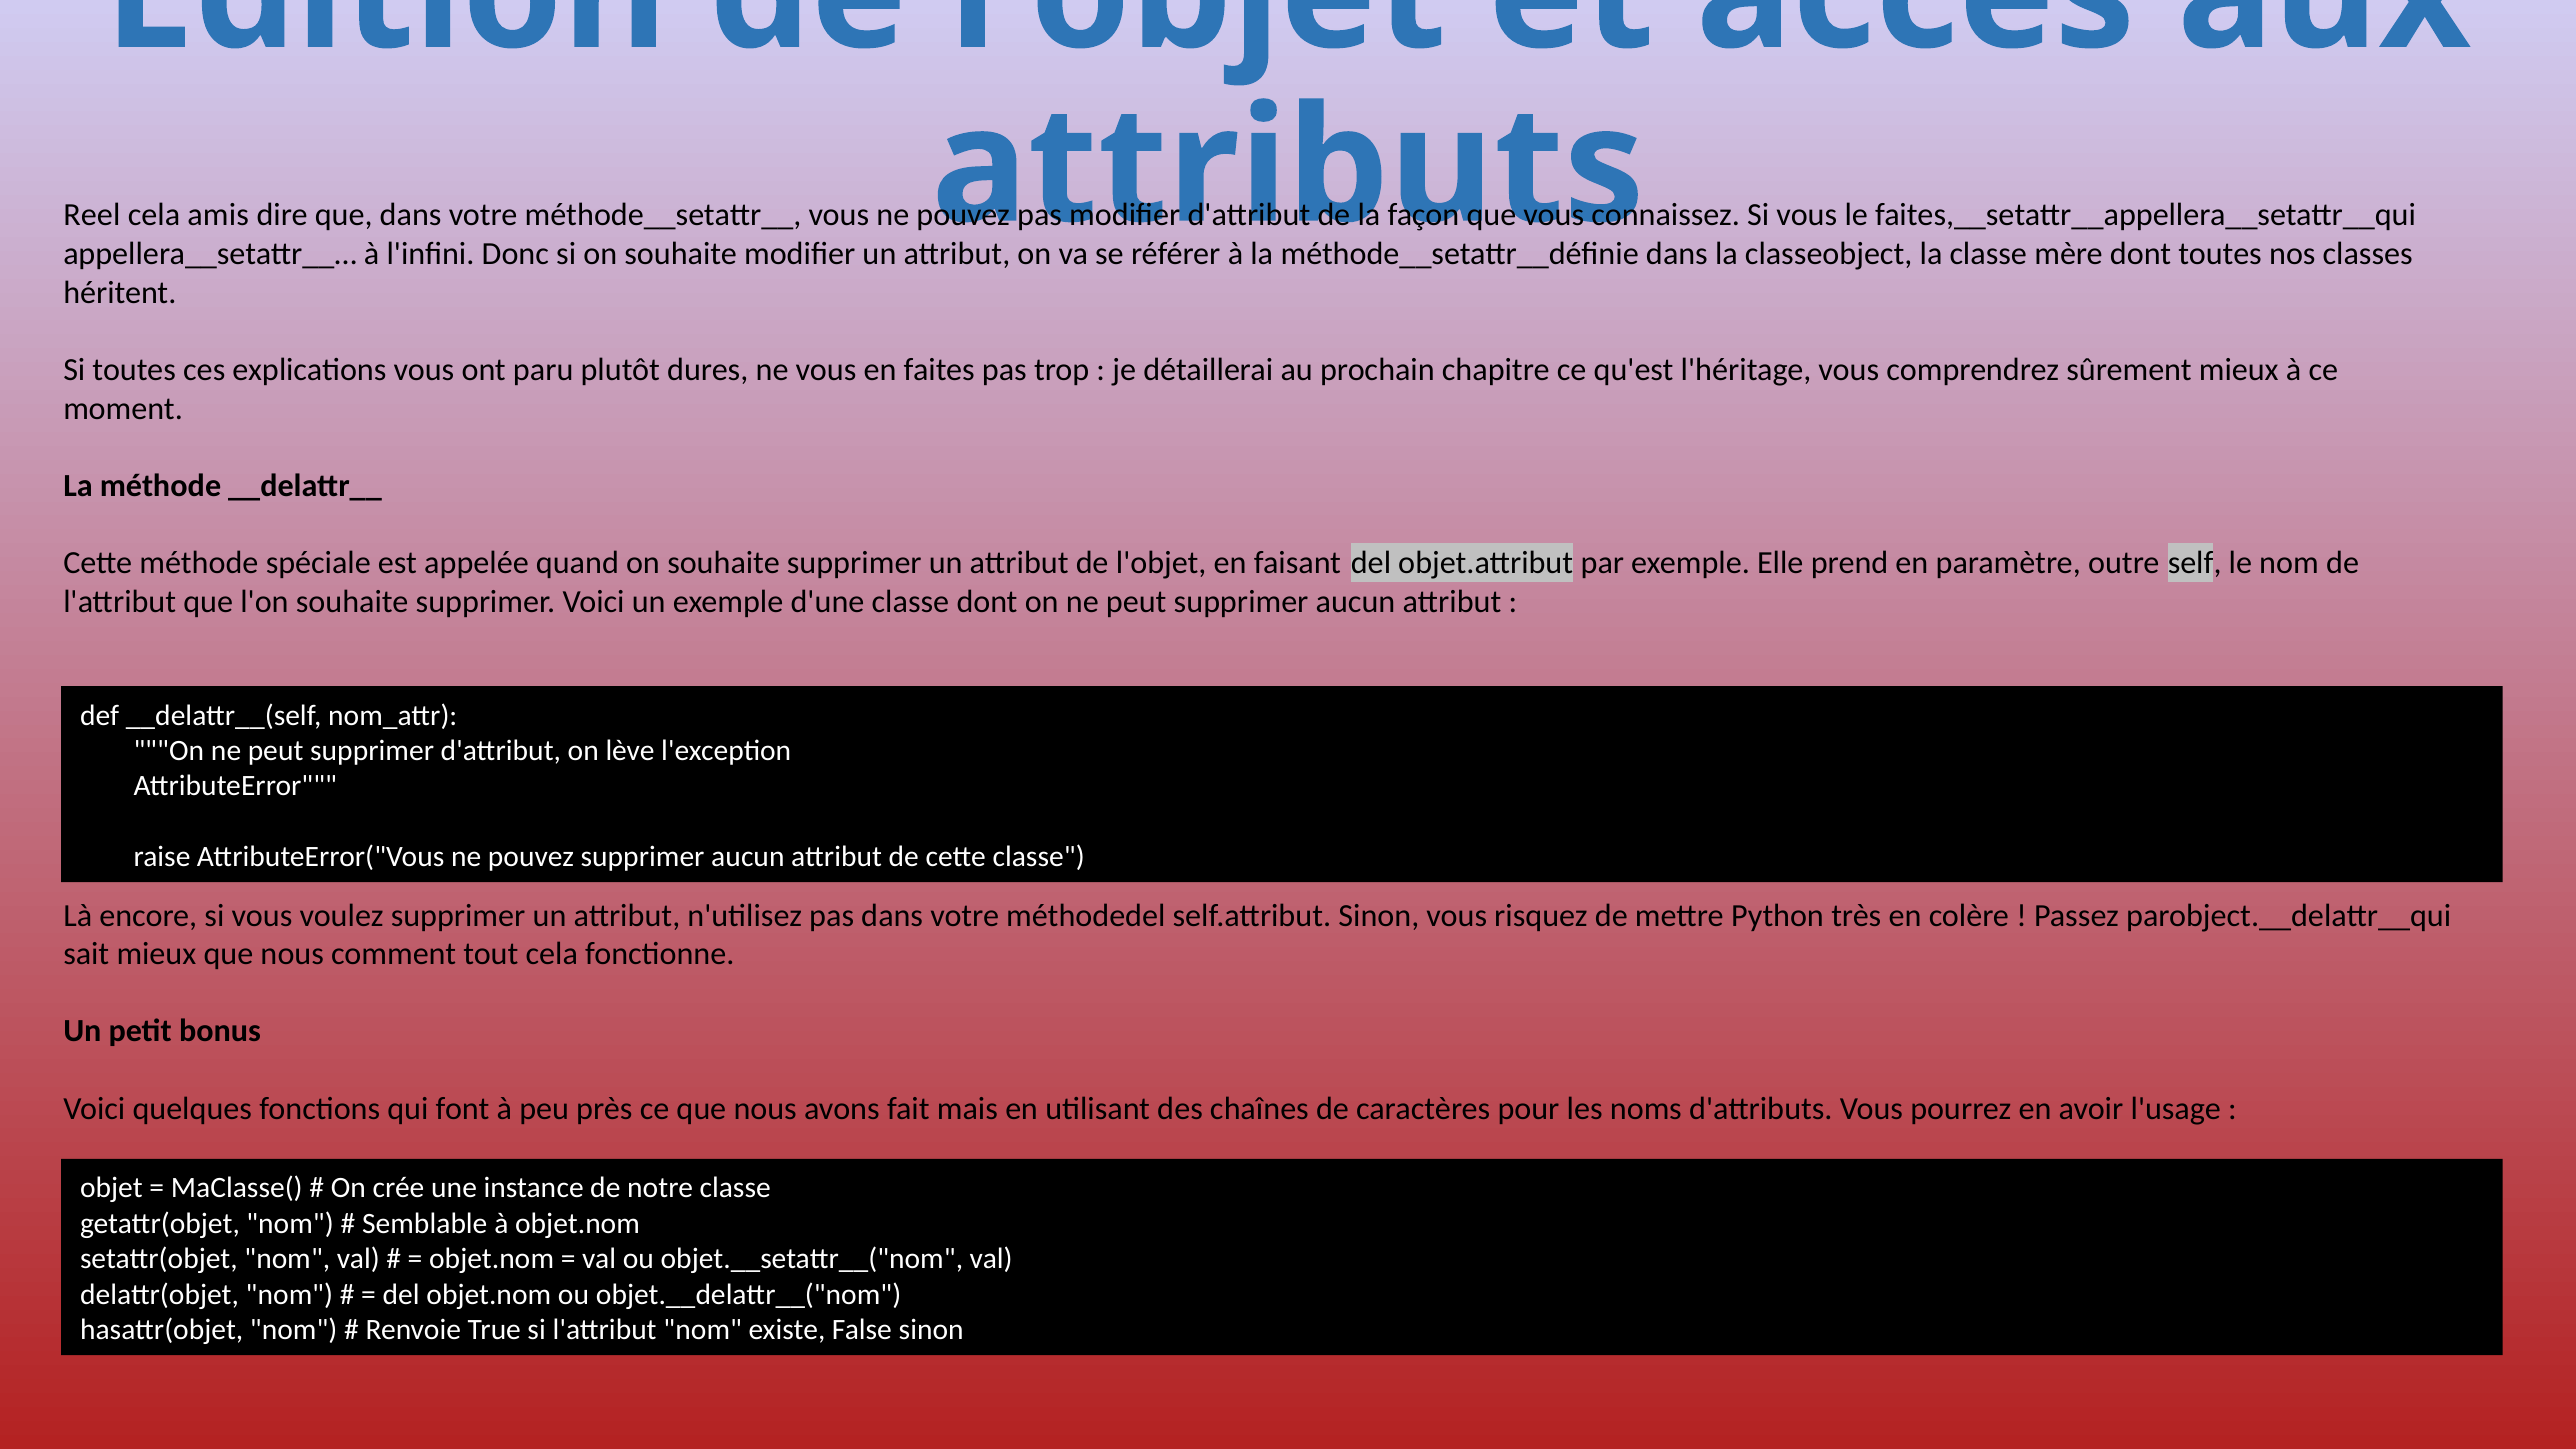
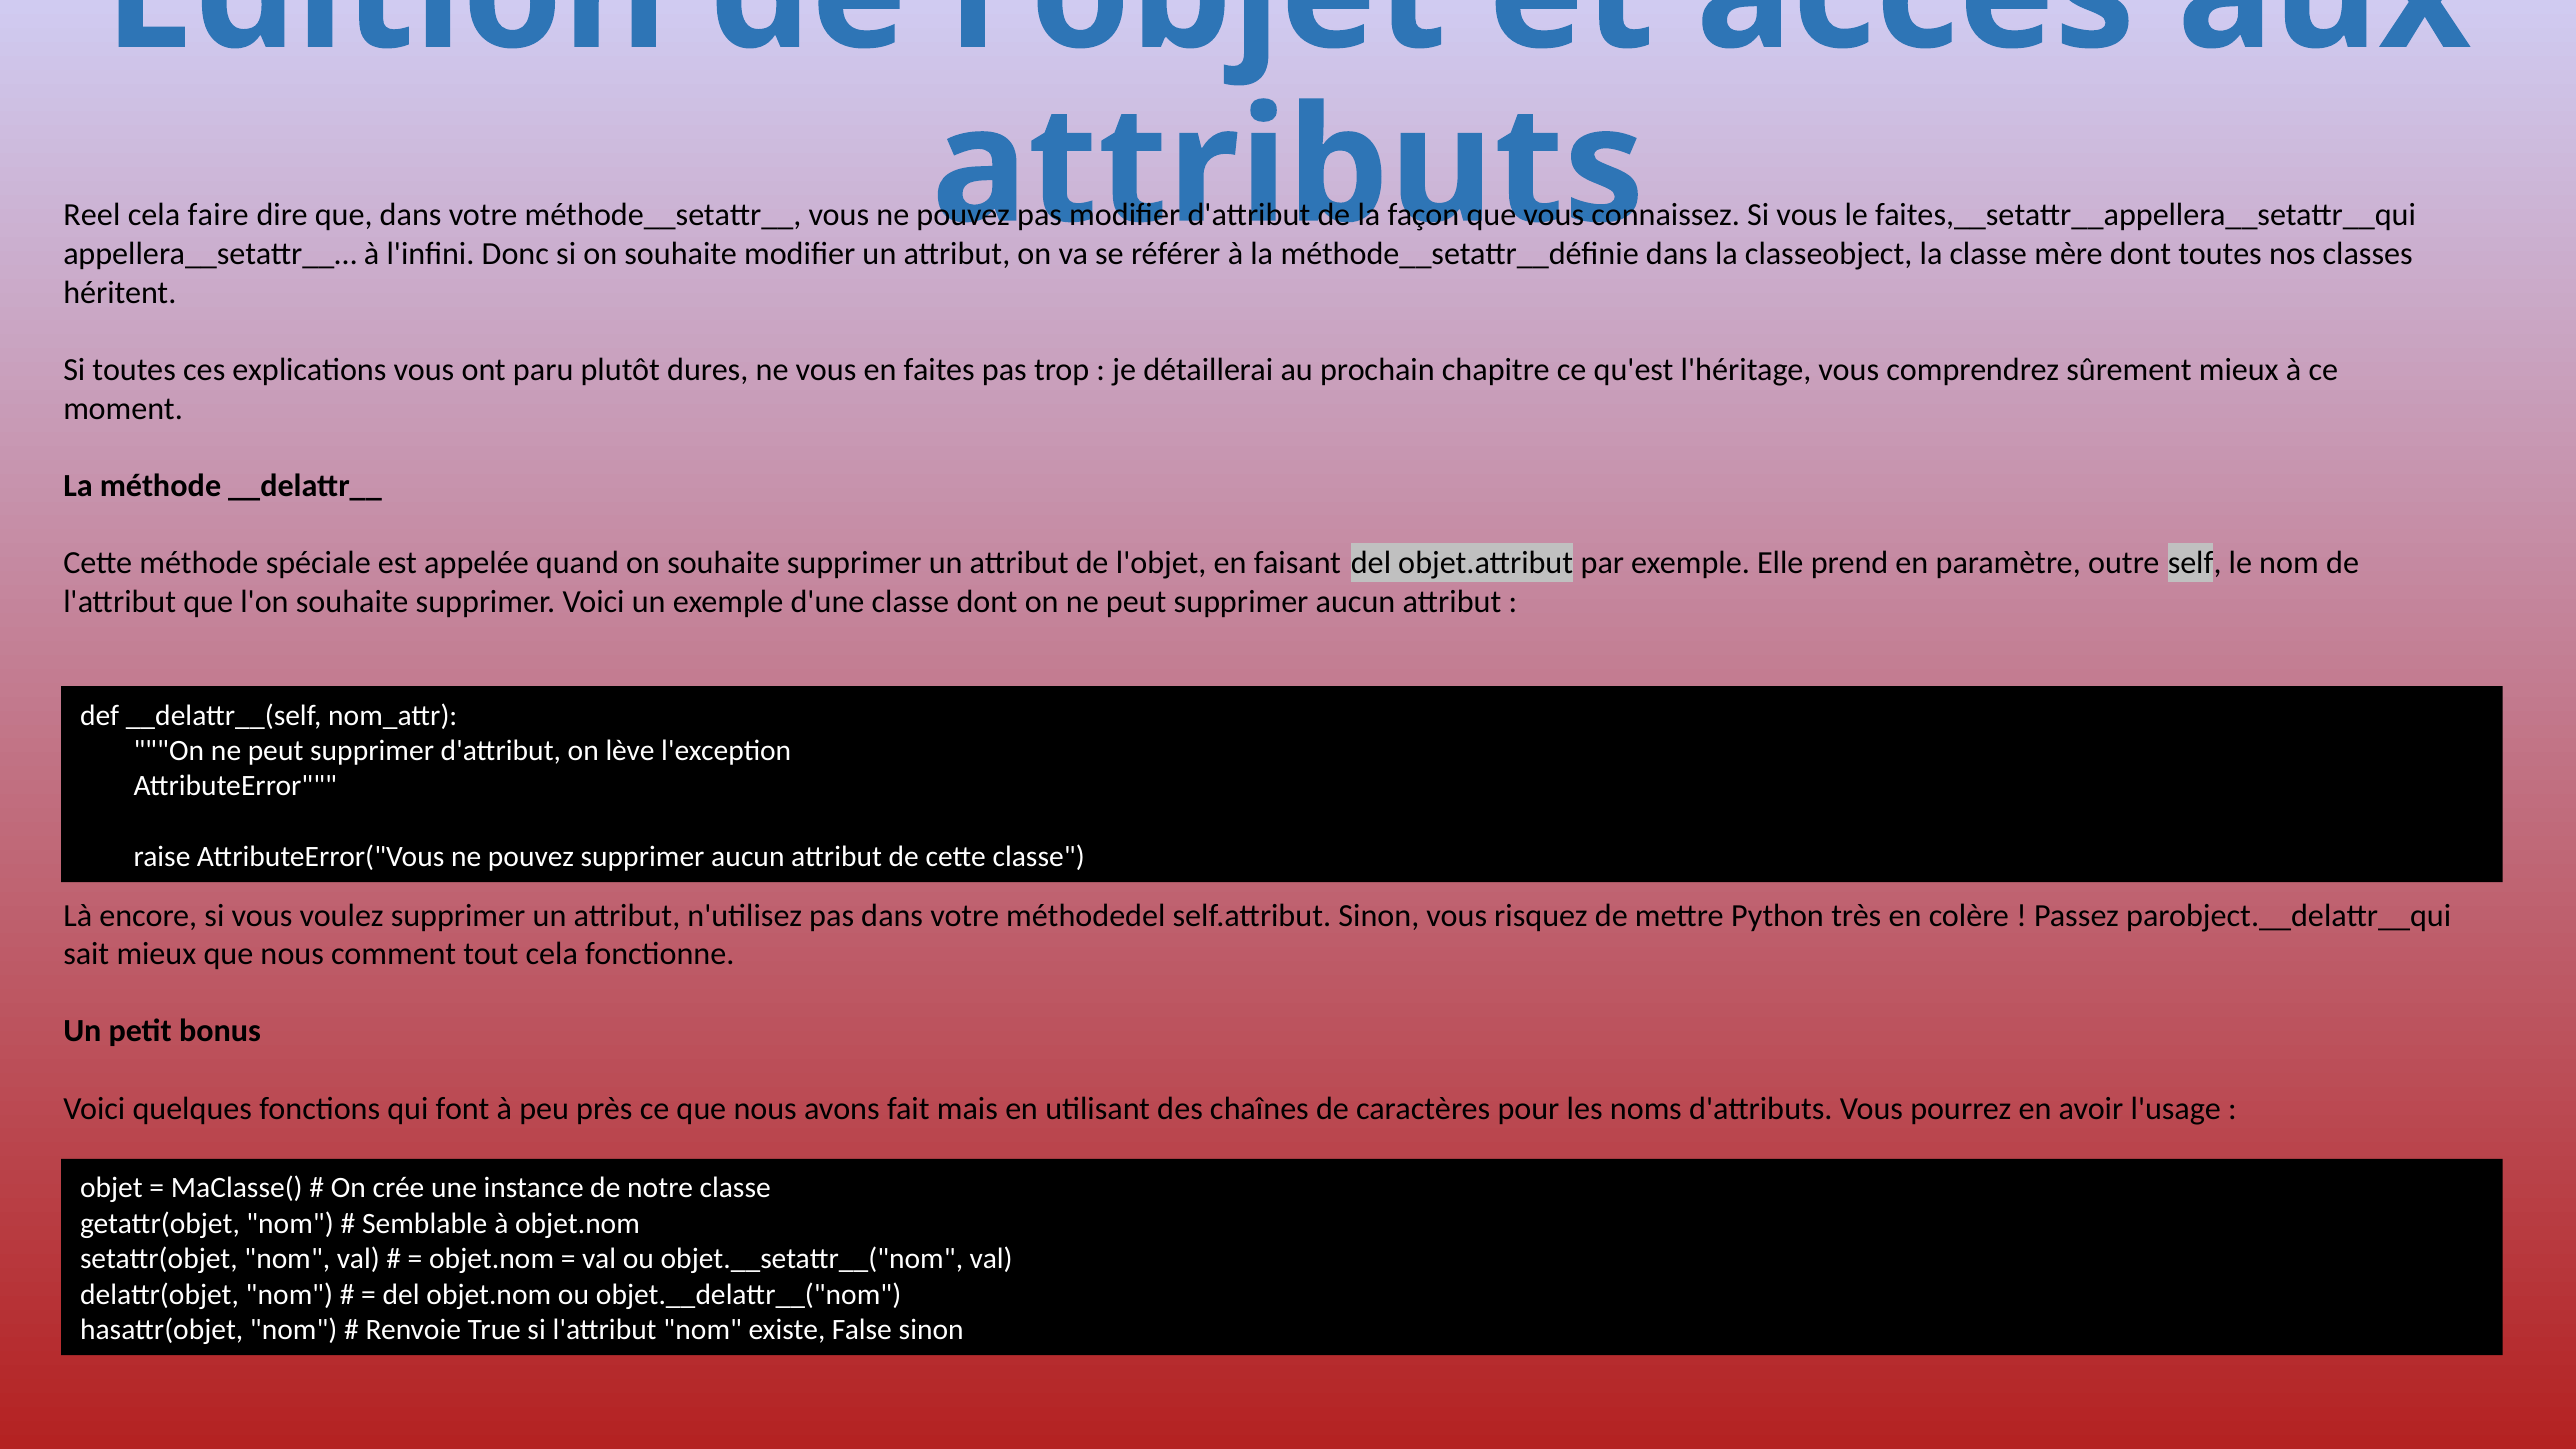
amis: amis -> faire
